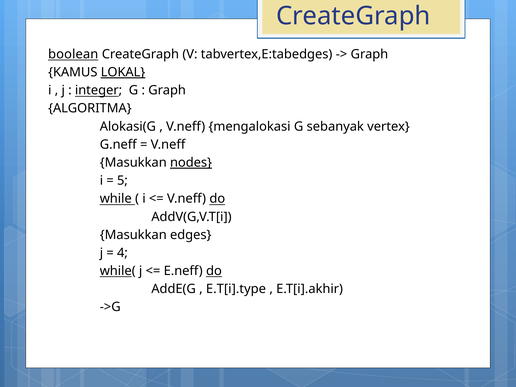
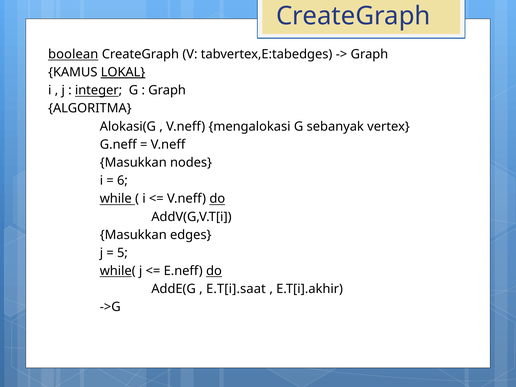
nodes underline: present -> none
5: 5 -> 6
4: 4 -> 5
E.T[i].type: E.T[i].type -> E.T[i].saat
